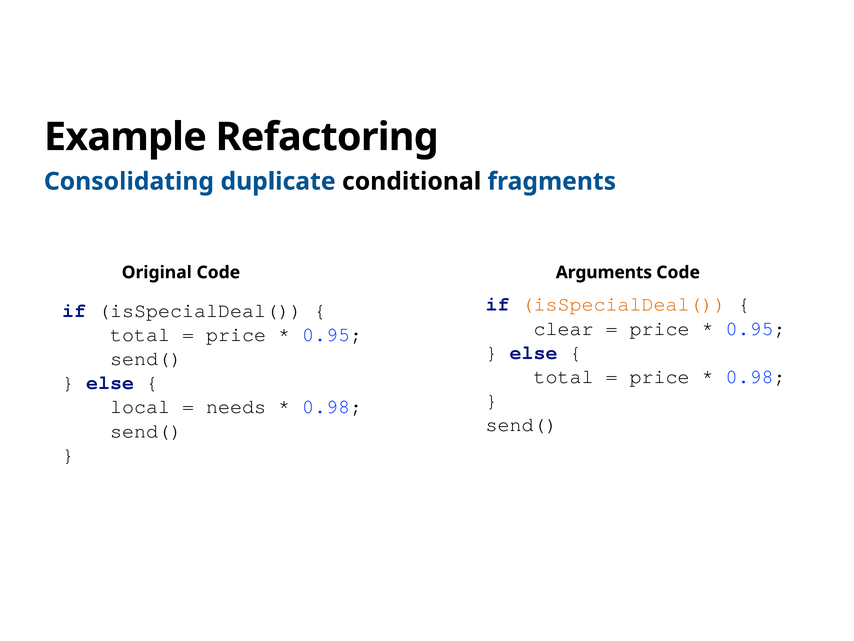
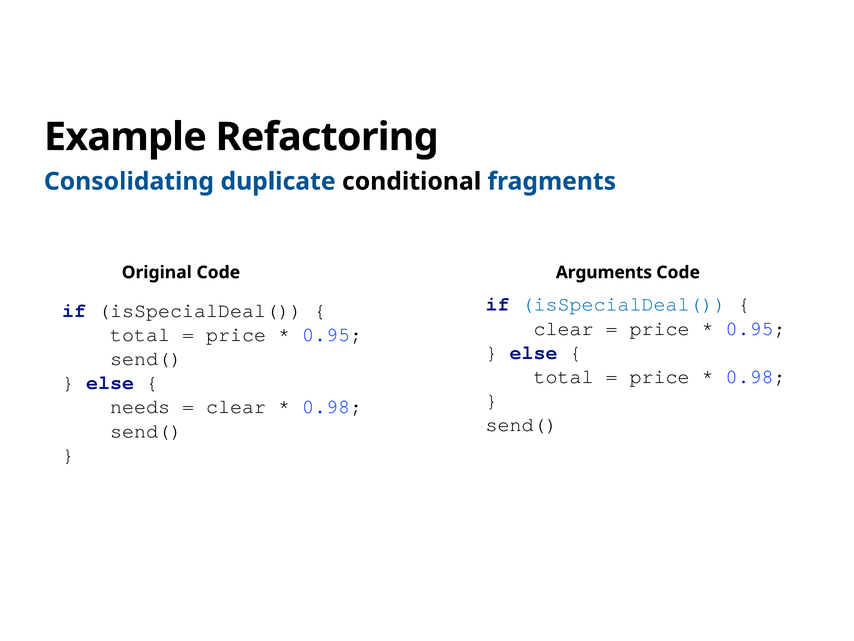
isSpecialDeal( at (624, 304) colour: orange -> blue
local: local -> needs
needs at (236, 407): needs -> clear
